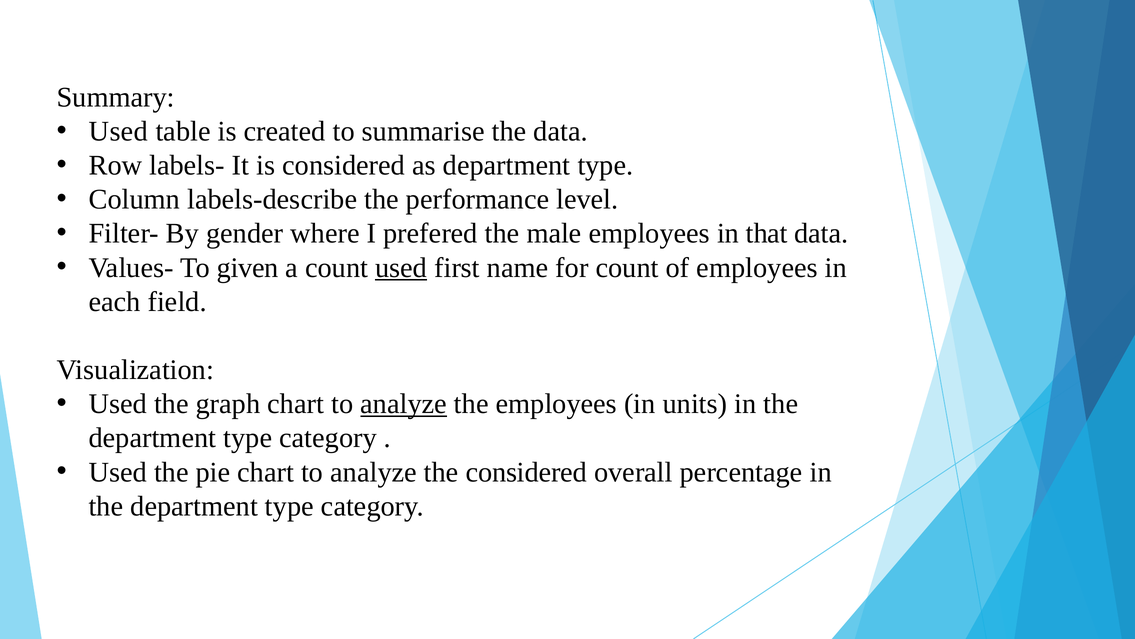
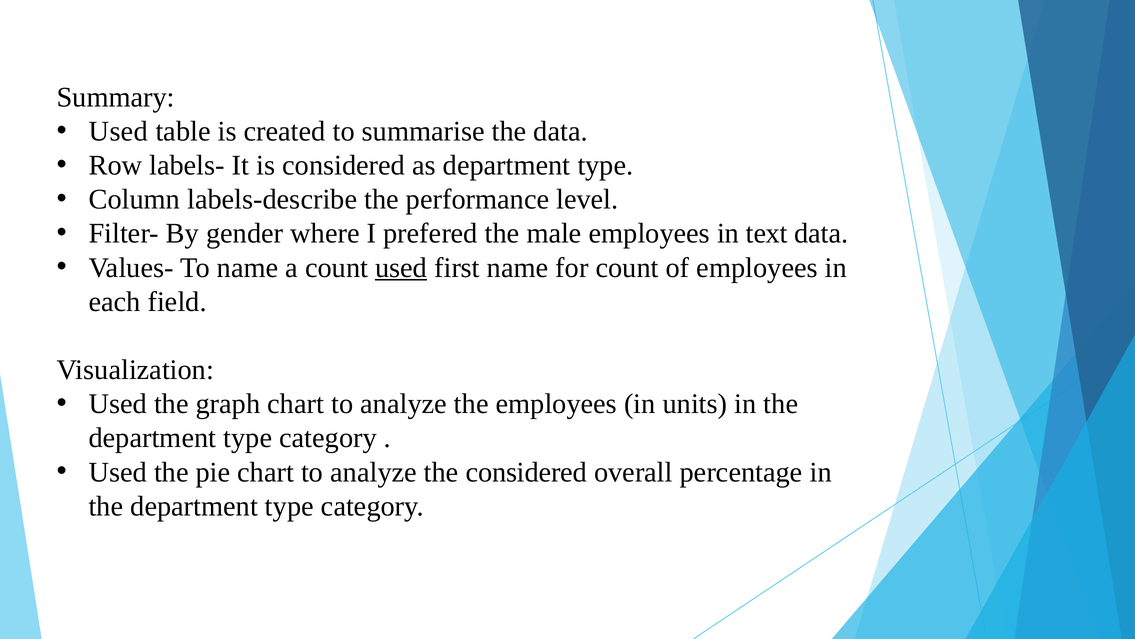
that: that -> text
To given: given -> name
analyze at (404, 404) underline: present -> none
